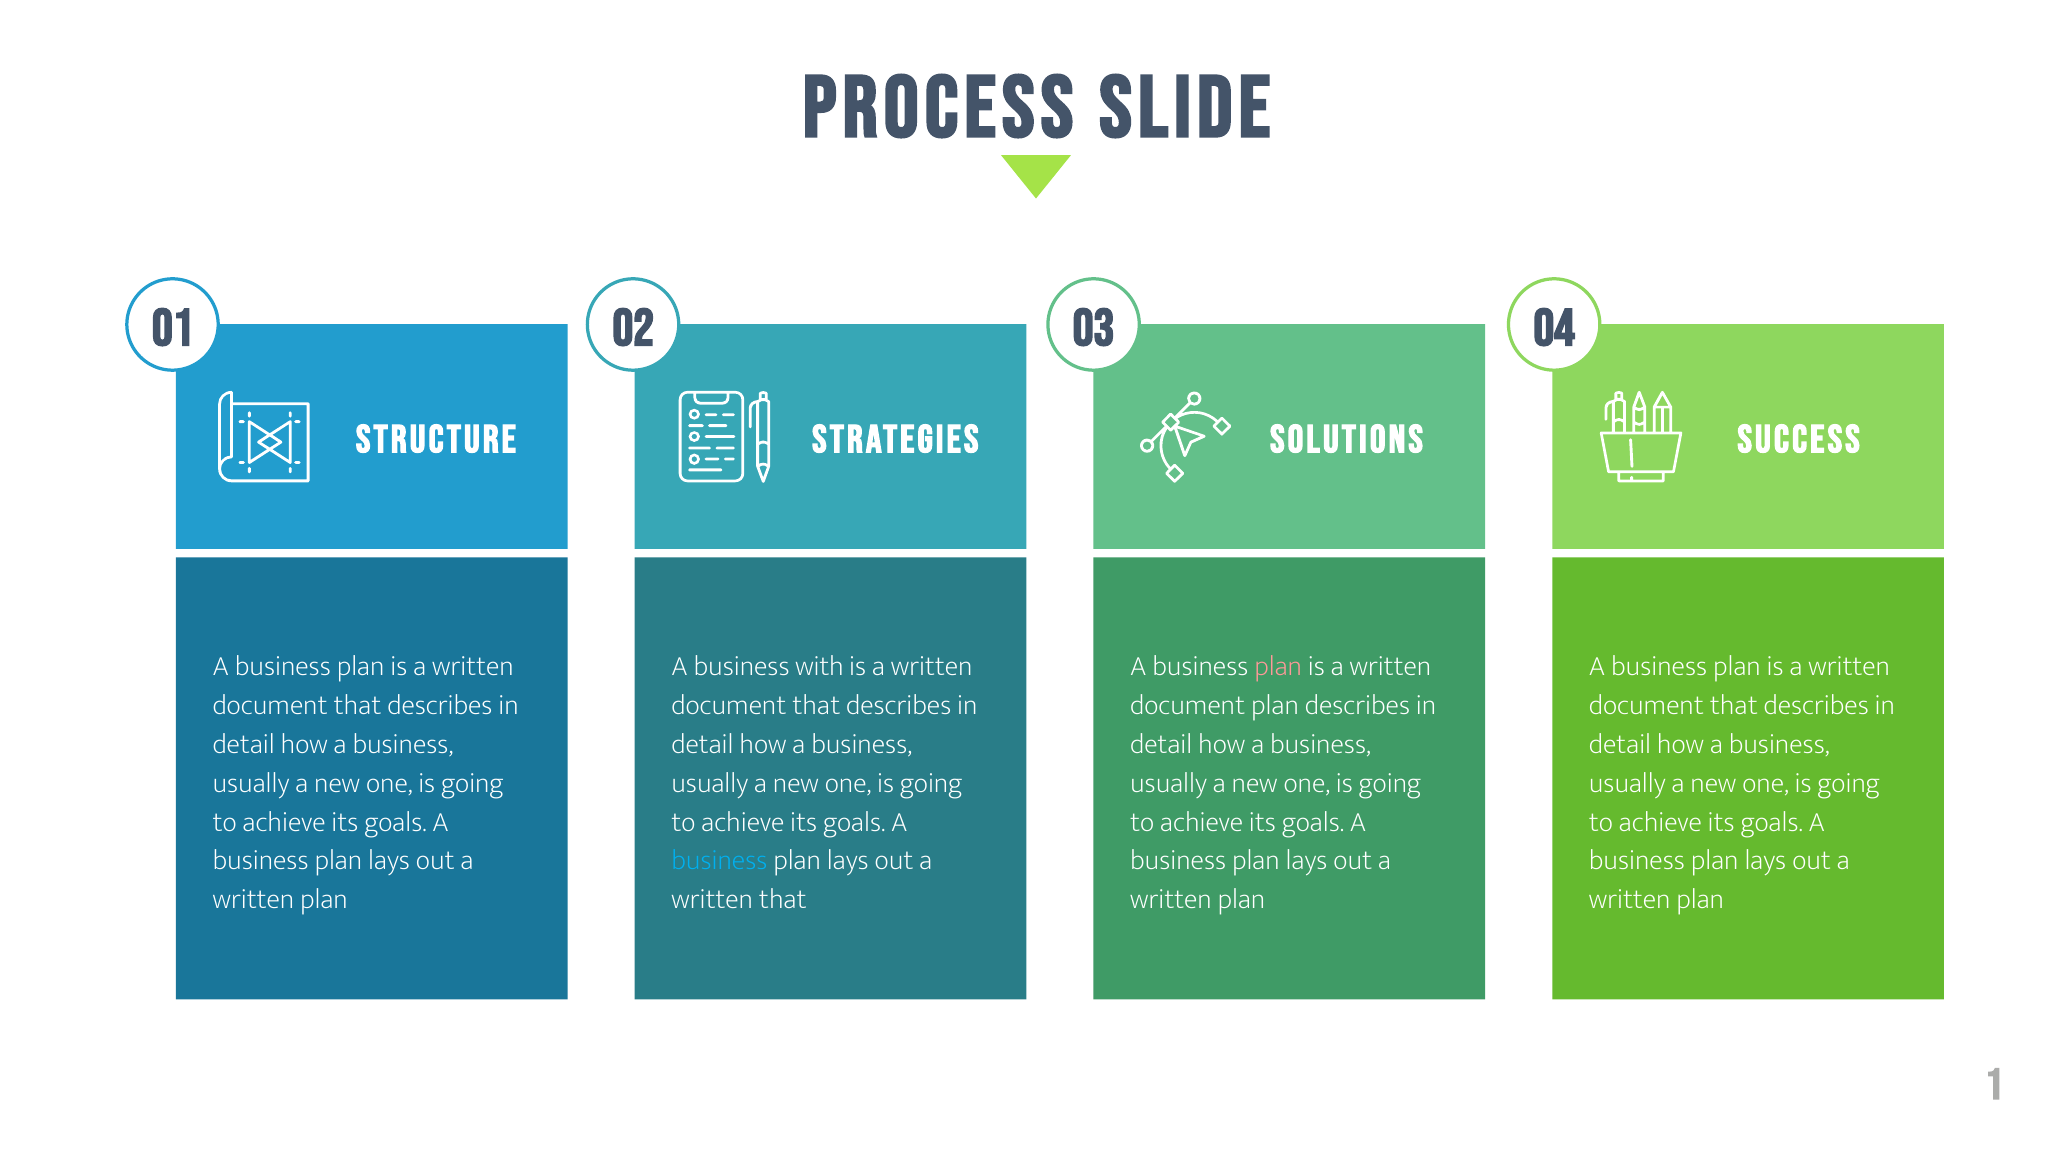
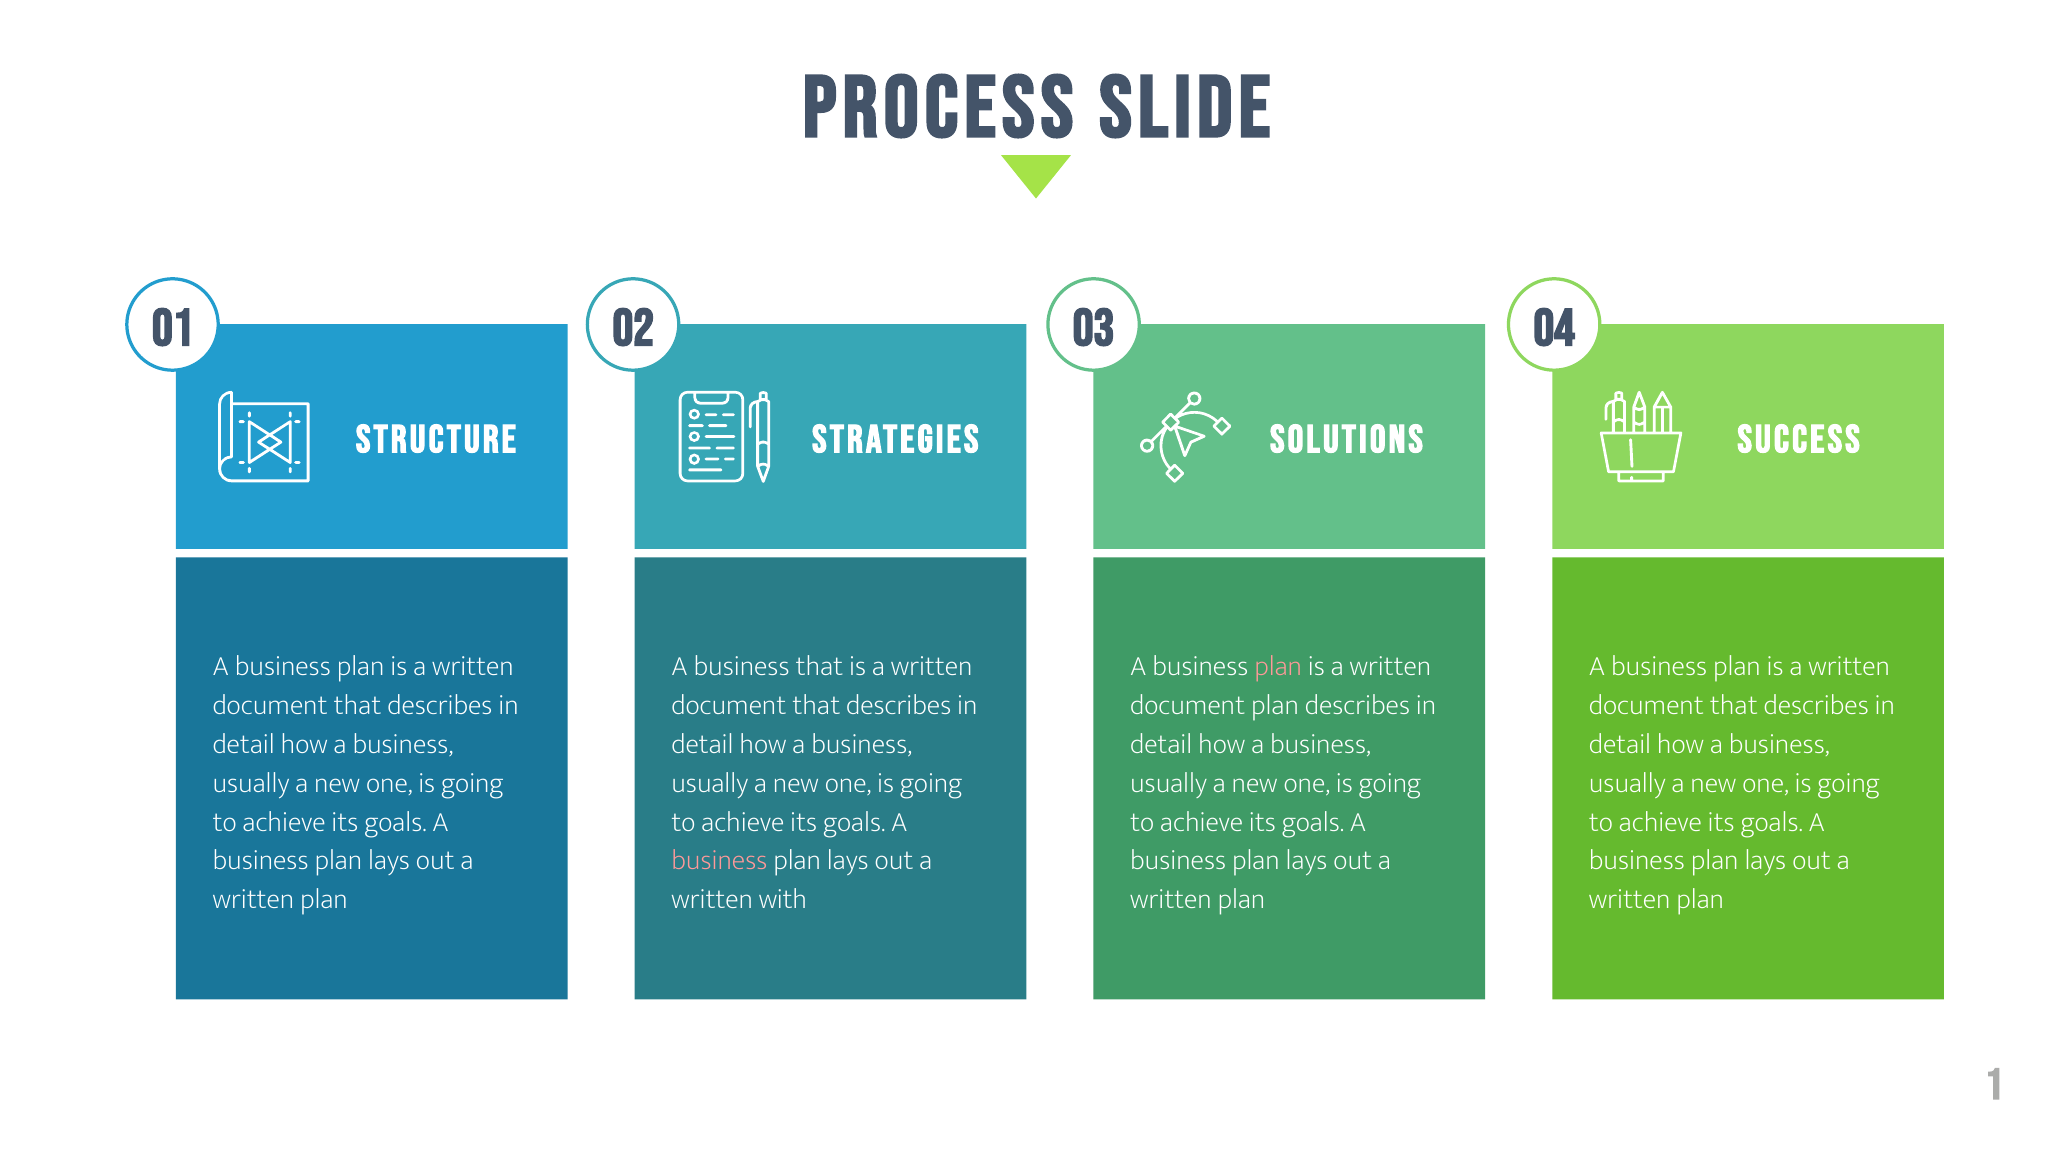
business with: with -> that
business at (719, 860) colour: light blue -> pink
written that: that -> with
